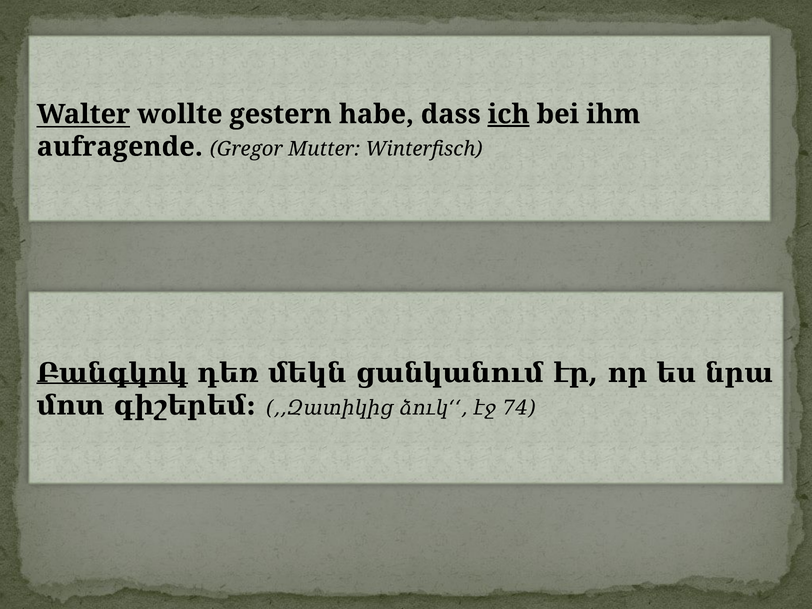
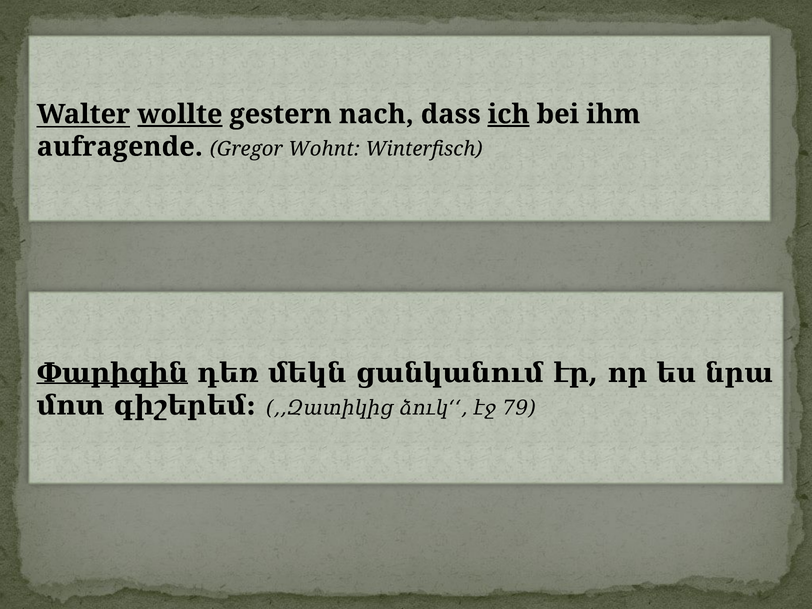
wollte underline: none -> present
habe: habe -> nach
Mutter: Mutter -> Wohnt
Բանգկոկ: Բանգկոկ -> Փարիզին
74: 74 -> 79
